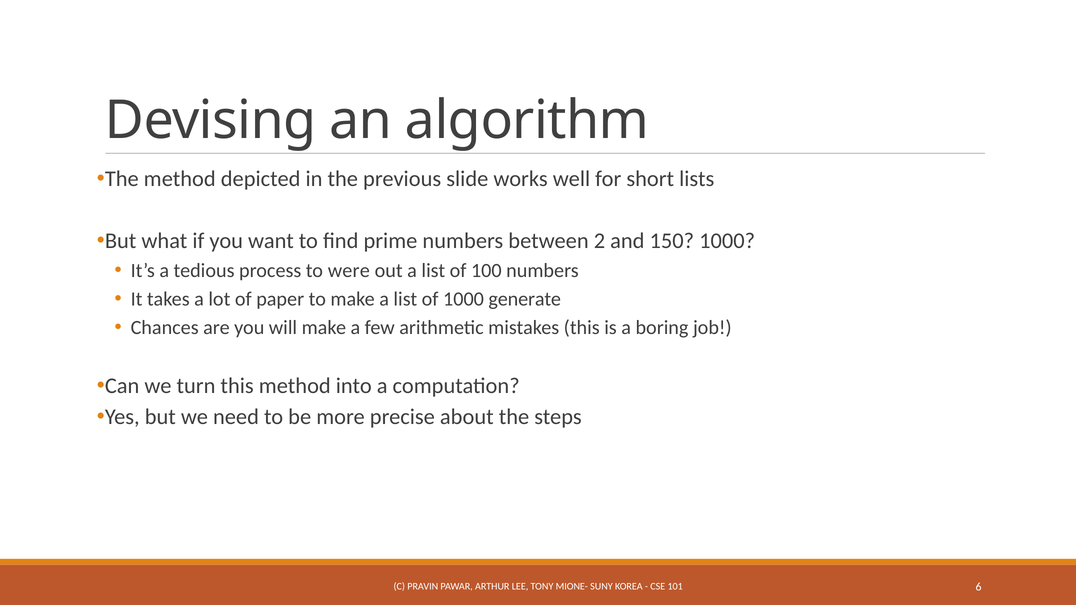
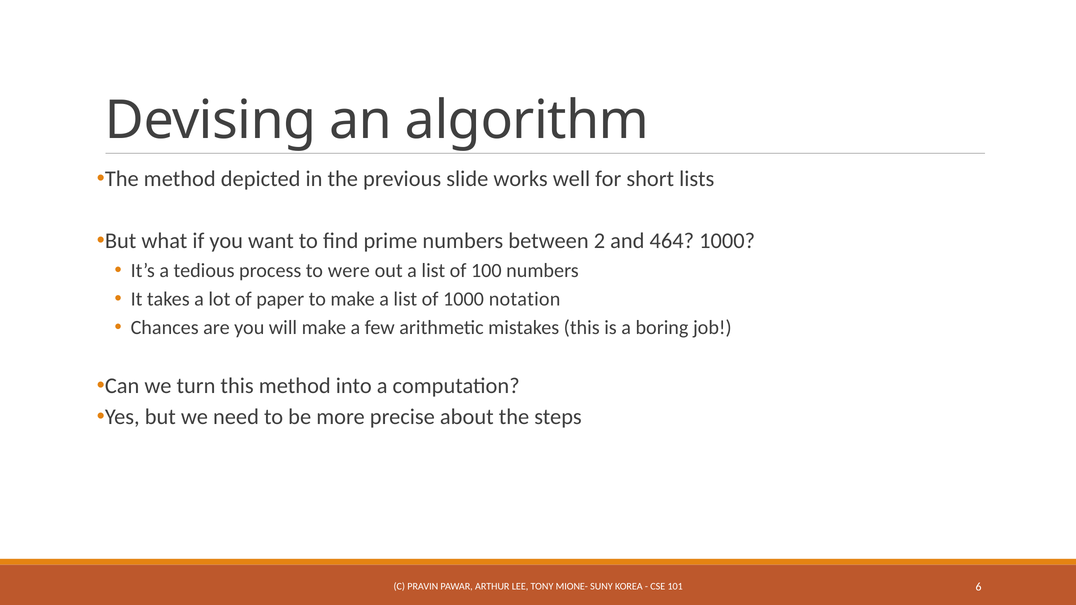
150: 150 -> 464
generate: generate -> notation
